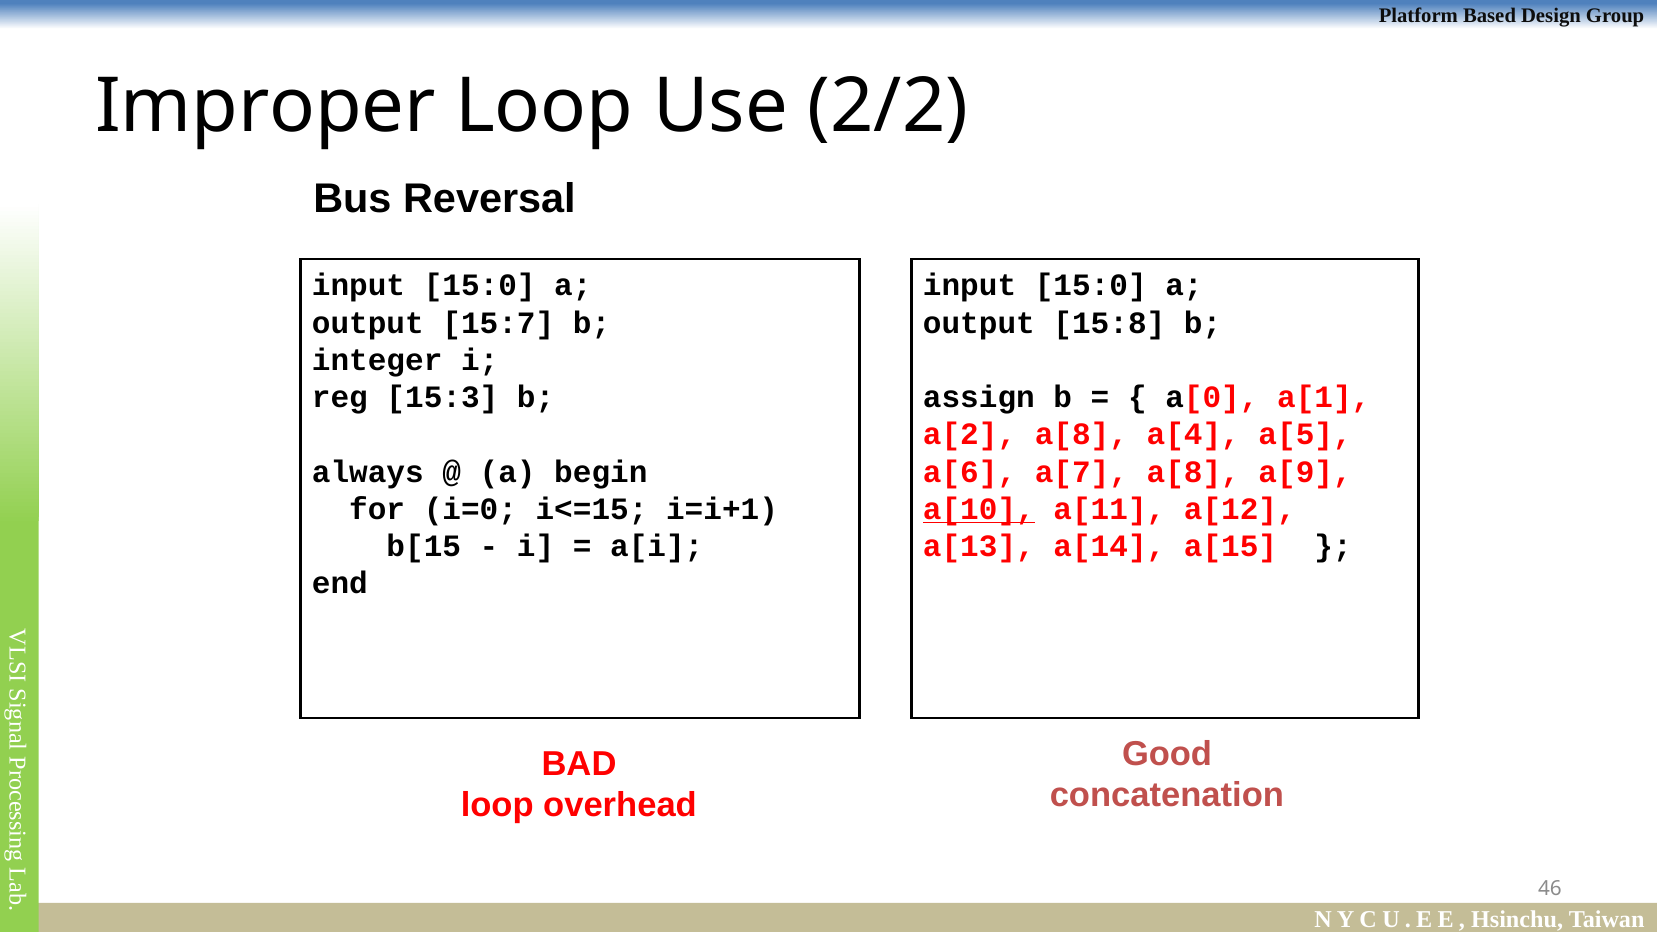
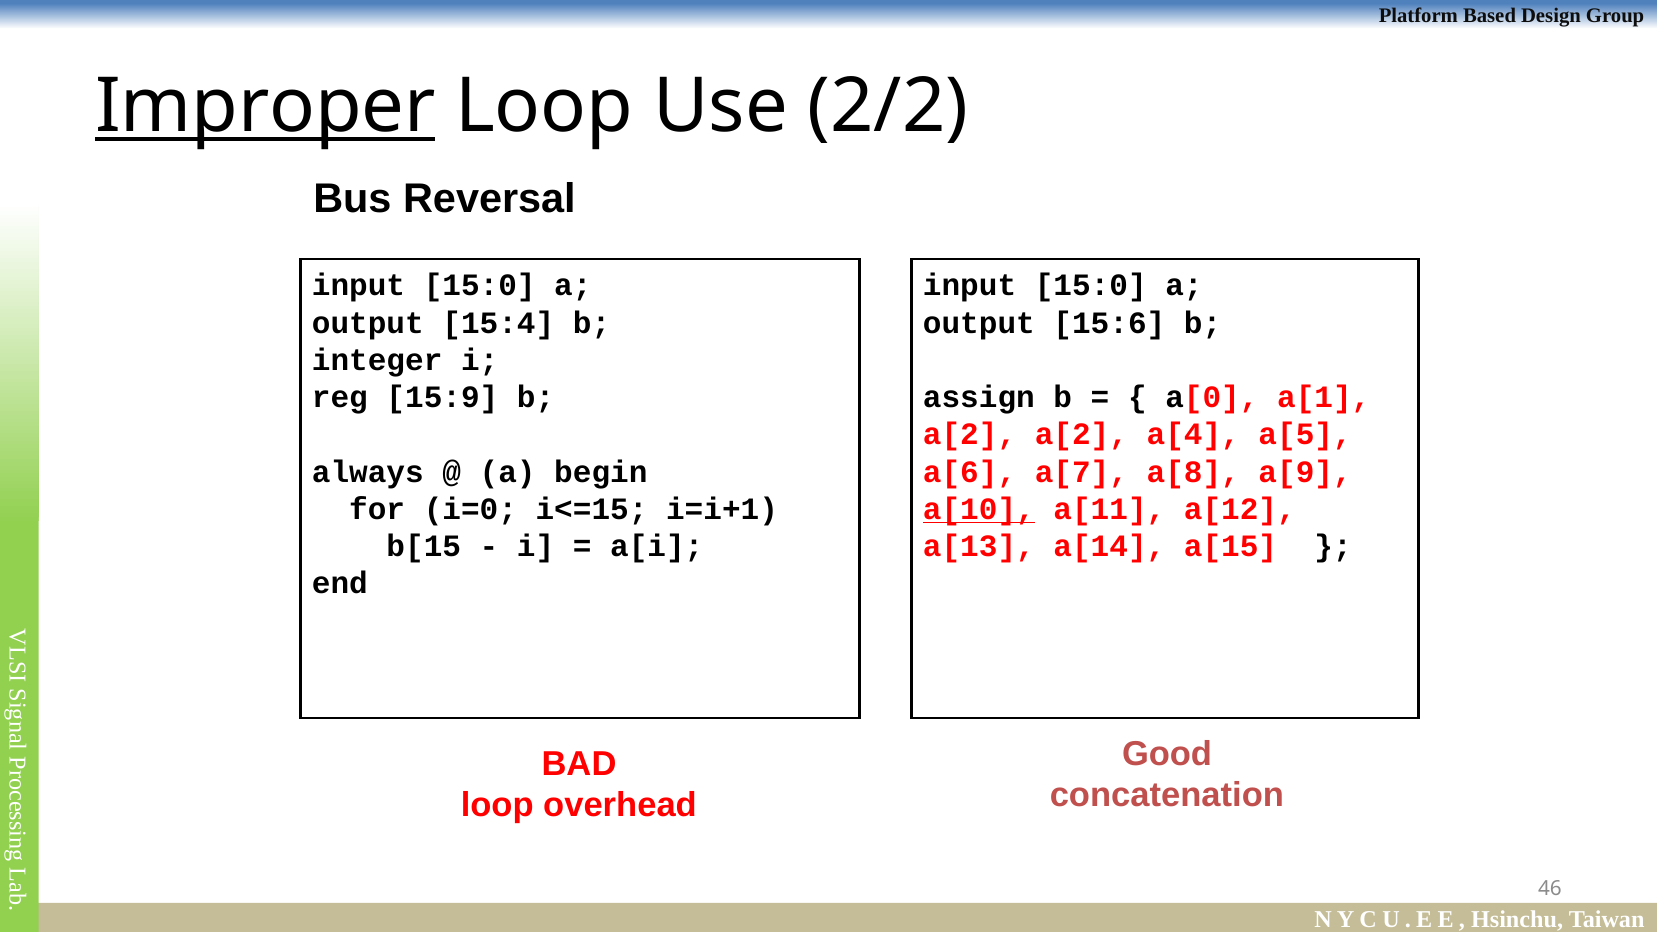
Improper underline: none -> present
15:7: 15:7 -> 15:4
15:8: 15:8 -> 15:6
15:3: 15:3 -> 15:9
a[2 a[8: a[8 -> a[2
